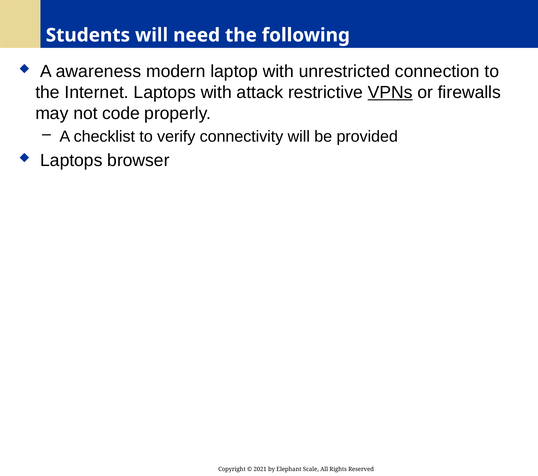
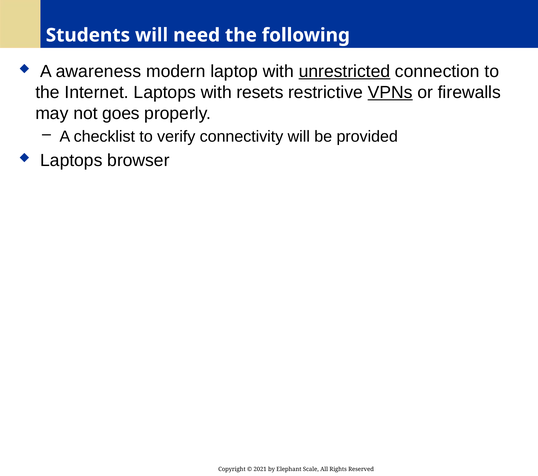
unrestricted underline: none -> present
attack: attack -> resets
code: code -> goes
